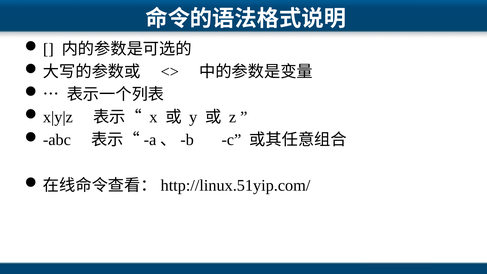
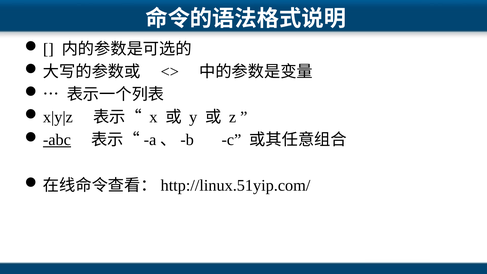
abc underline: none -> present
